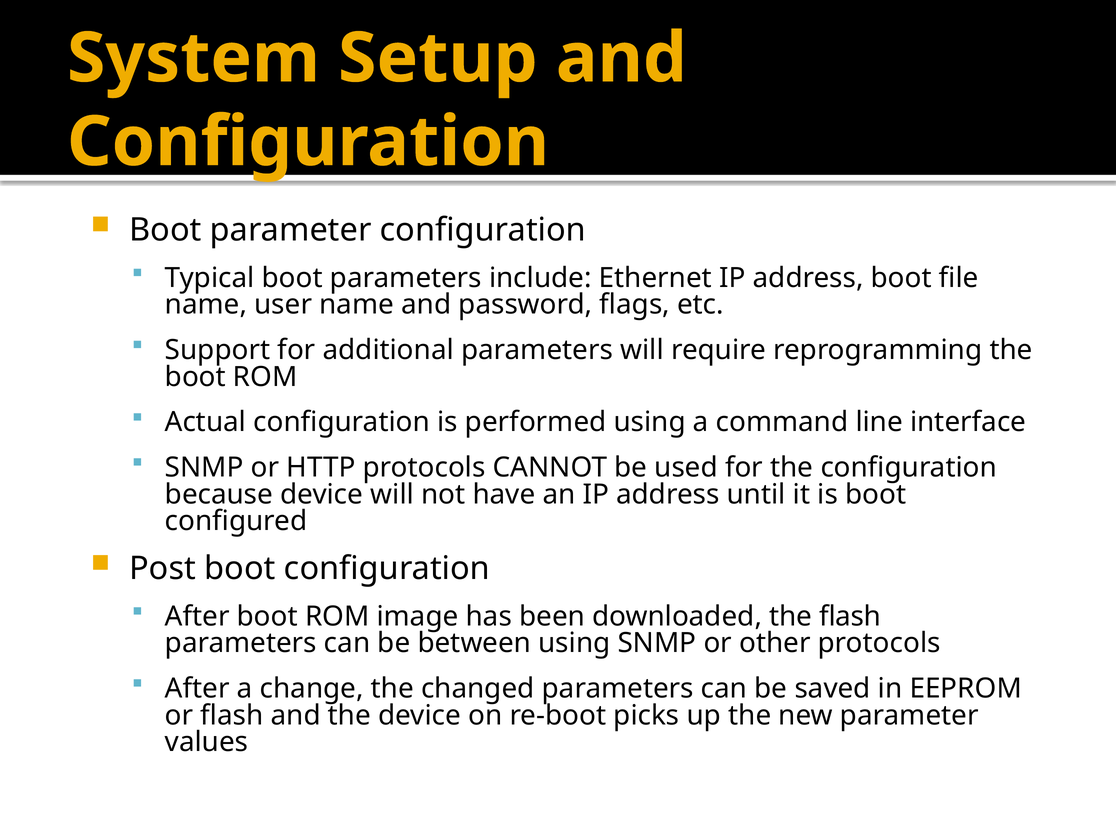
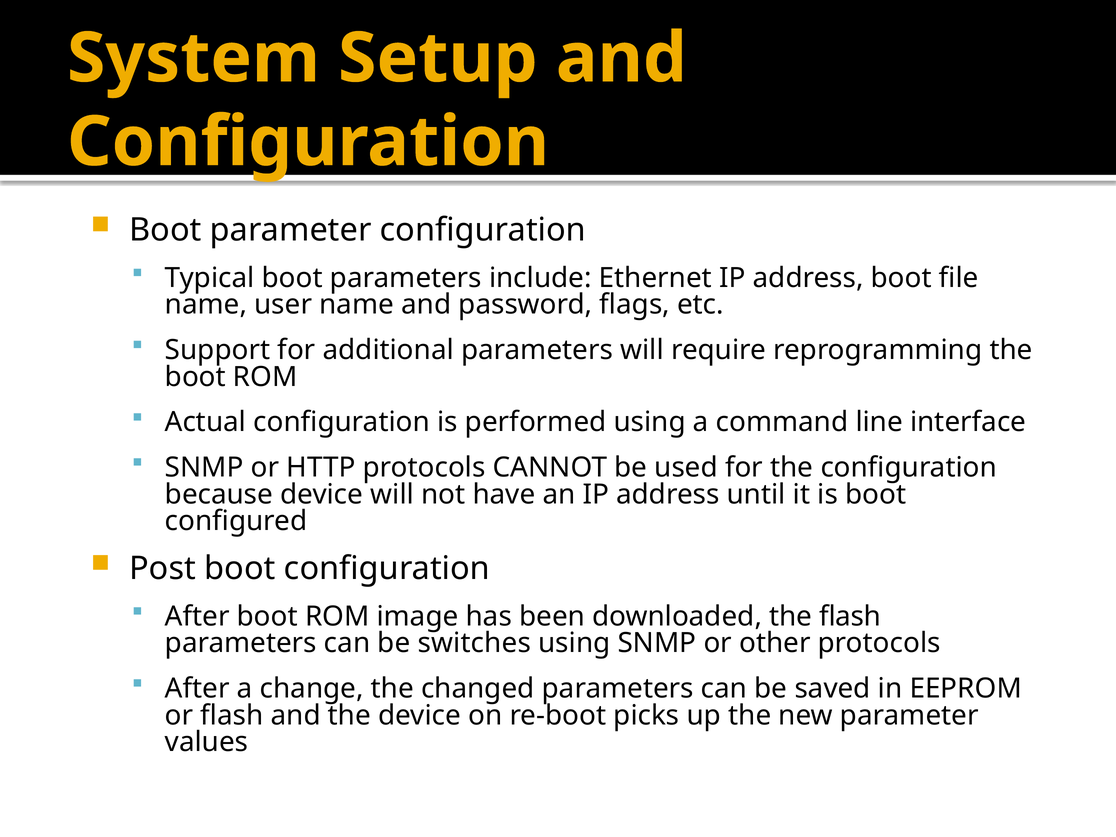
between: between -> switches
